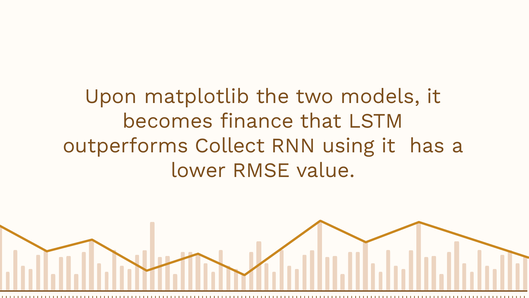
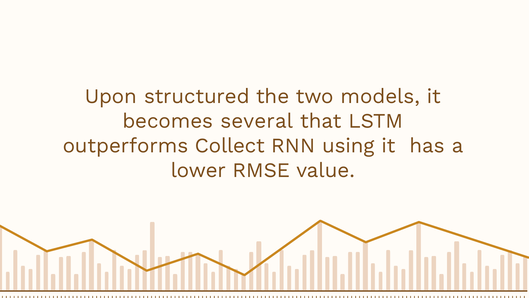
matplotlib: matplotlib -> structured
finance: finance -> several
